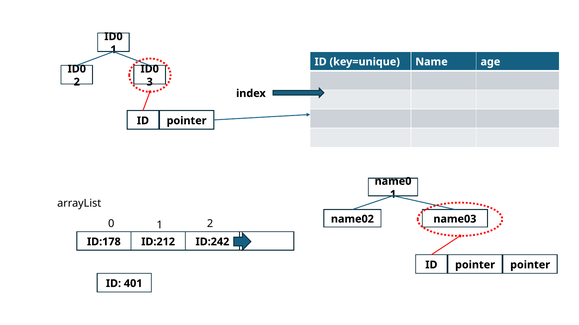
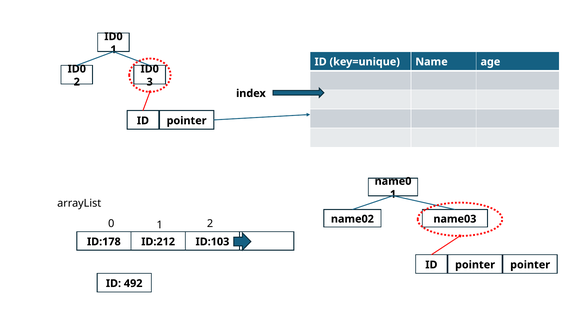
ID:242: ID:242 -> ID:103
401: 401 -> 492
